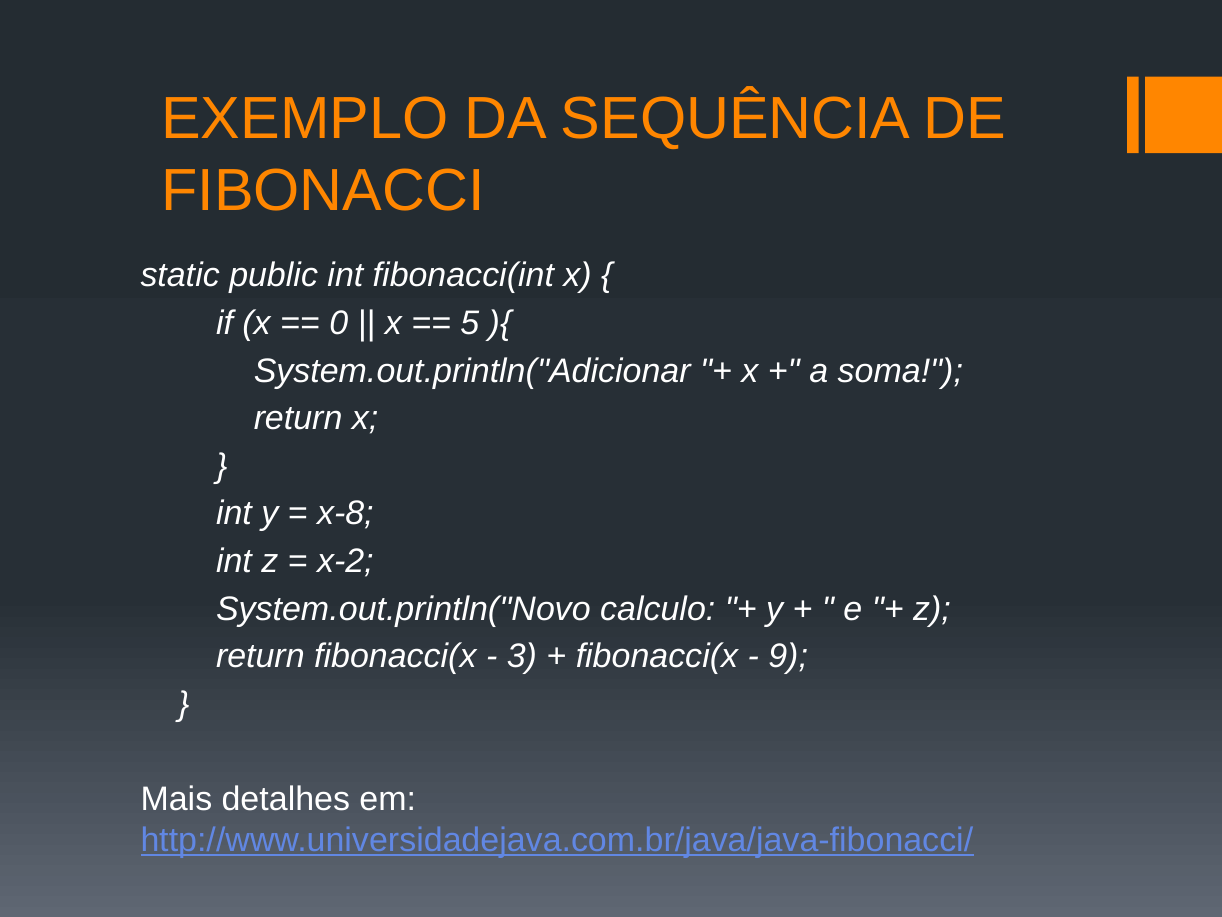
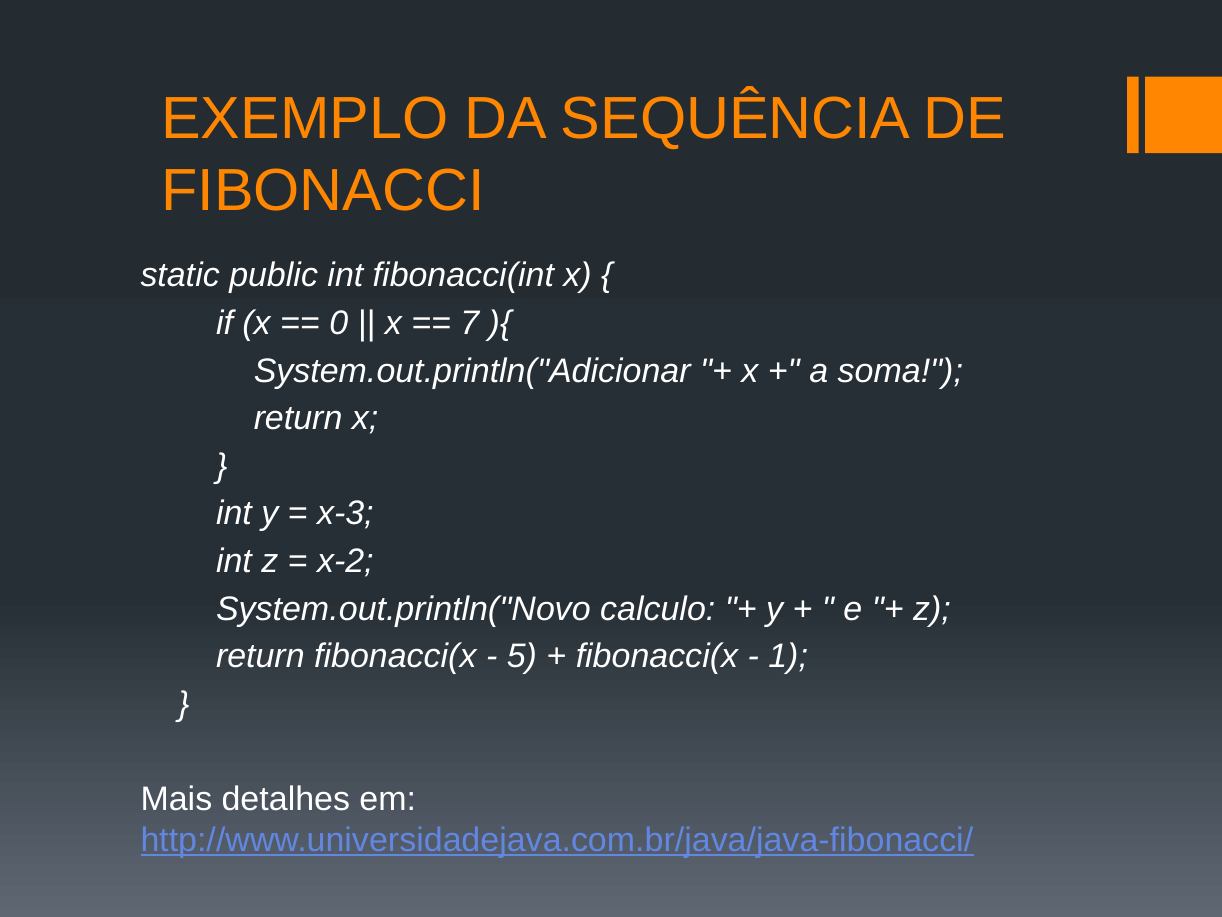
5: 5 -> 7
x-8: x-8 -> x-3
3: 3 -> 5
9: 9 -> 1
